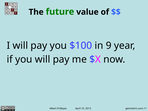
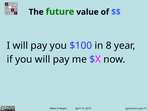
9: 9 -> 8
